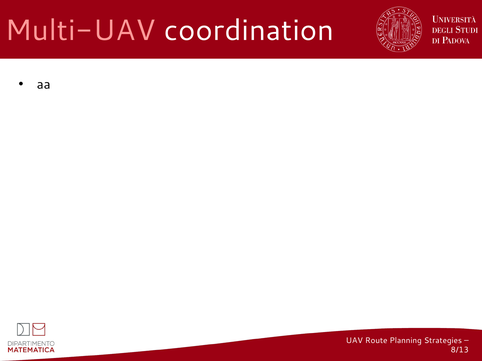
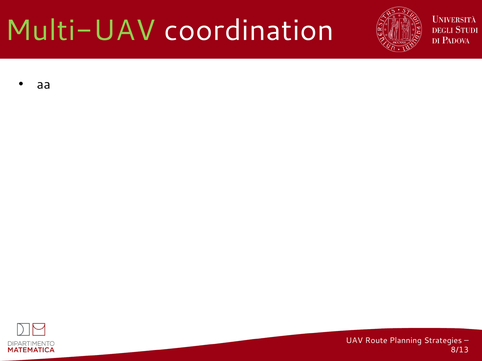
Multi-UAV colour: pink -> light green
